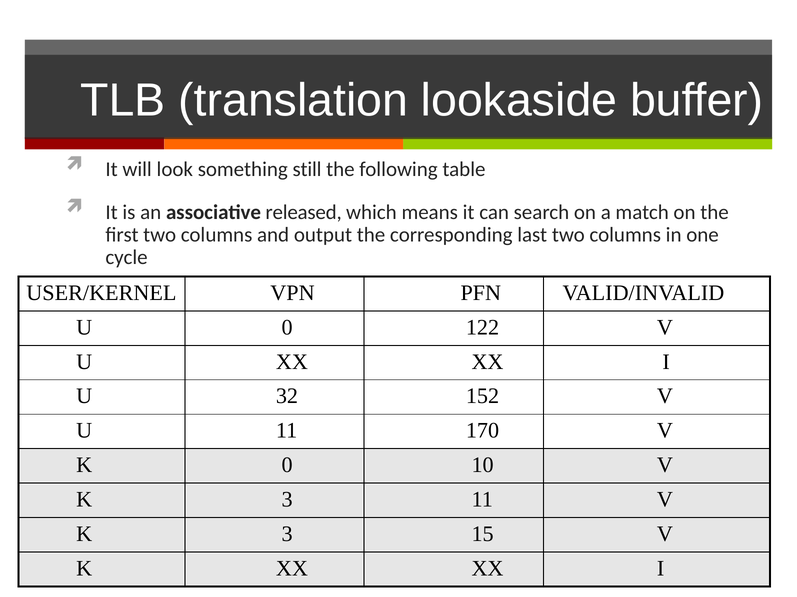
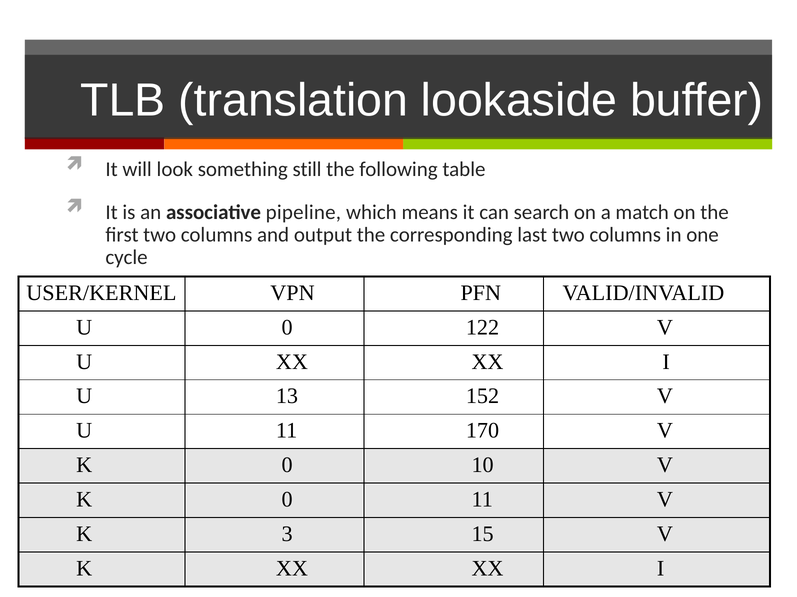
released: released -> pipeline
32: 32 -> 13
3 at (287, 500): 3 -> 0
